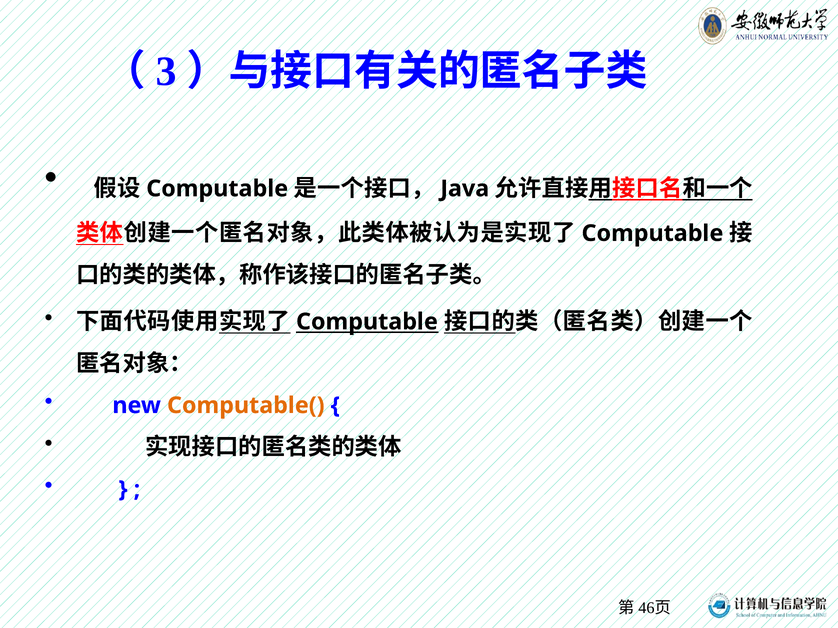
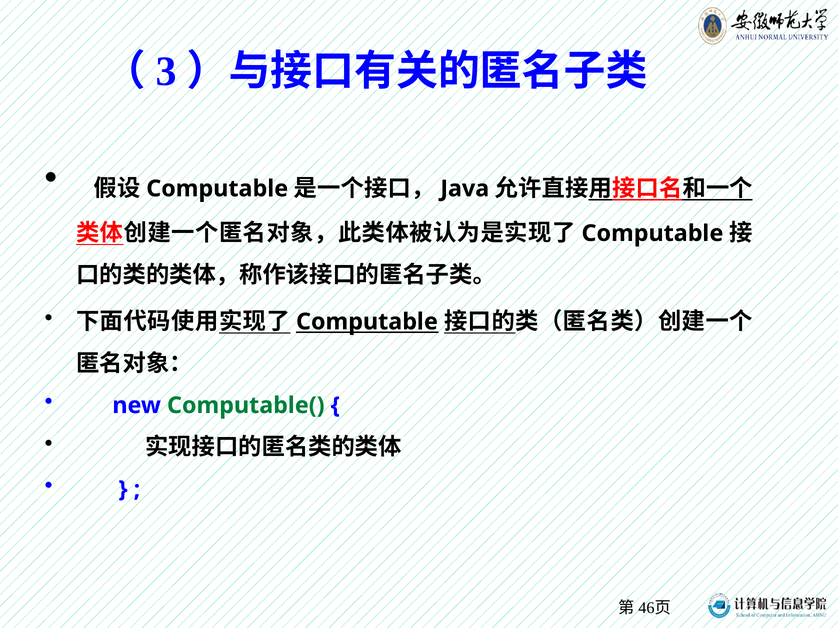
Computable( colour: orange -> green
